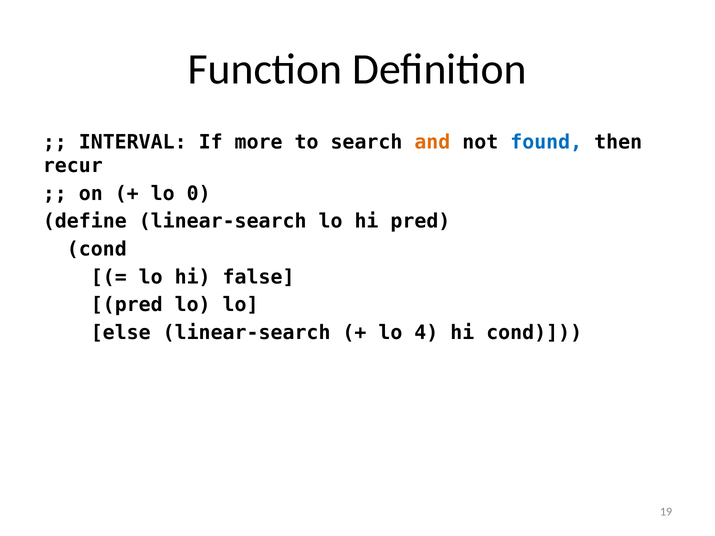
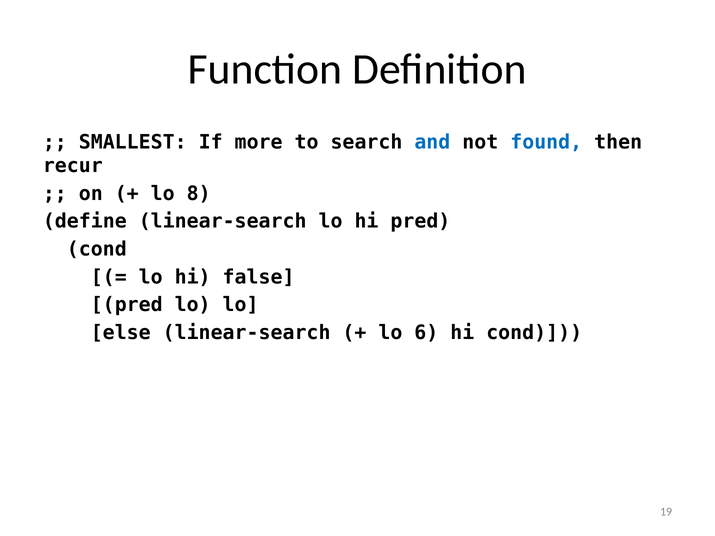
INTERVAL: INTERVAL -> SMALLEST
and colour: orange -> blue
0: 0 -> 8
4: 4 -> 6
